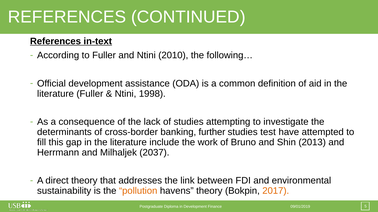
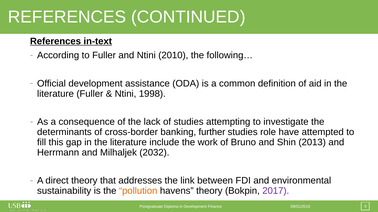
test: test -> role
2037: 2037 -> 2032
2017 colour: orange -> purple
